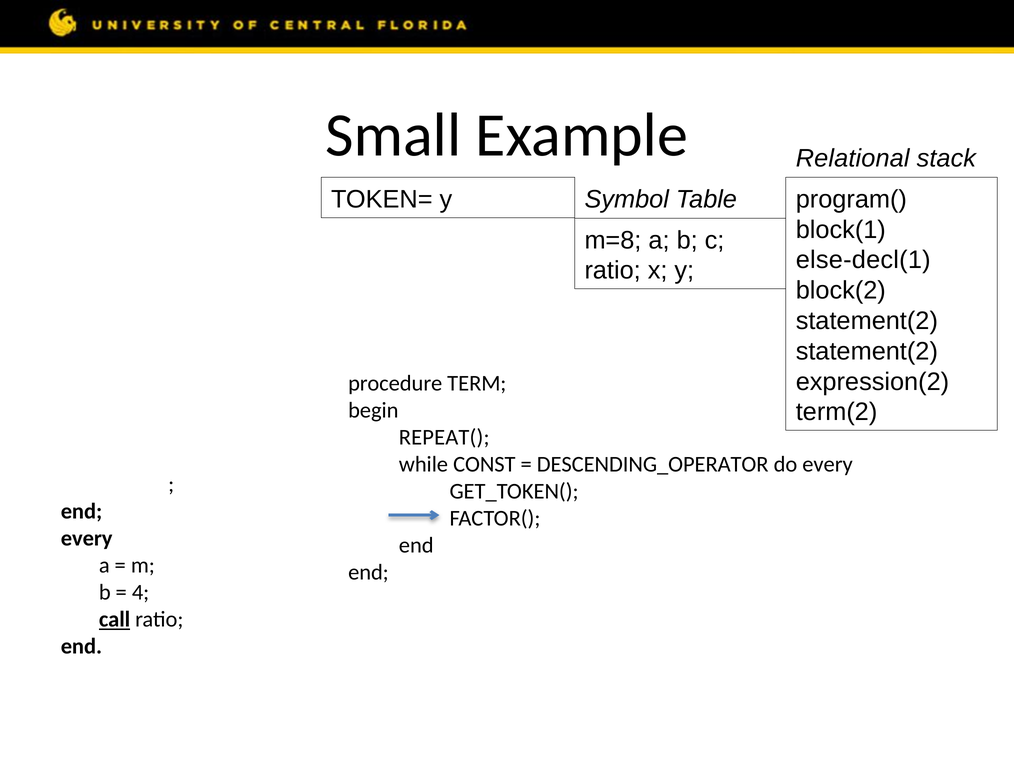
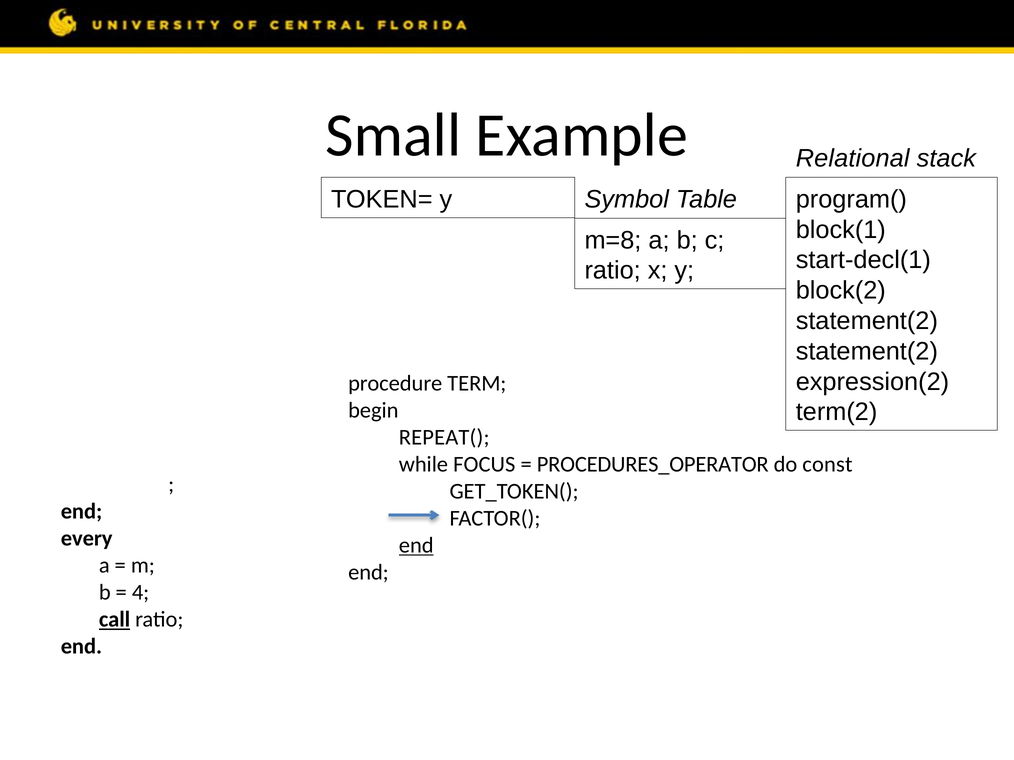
else-decl(1: else-decl(1 -> start-decl(1
CONST: CONST -> FOCUS
DESCENDING_OPERATOR: DESCENDING_OPERATOR -> PROCEDURES_OPERATOR
do every: every -> const
end at (416, 546) underline: none -> present
